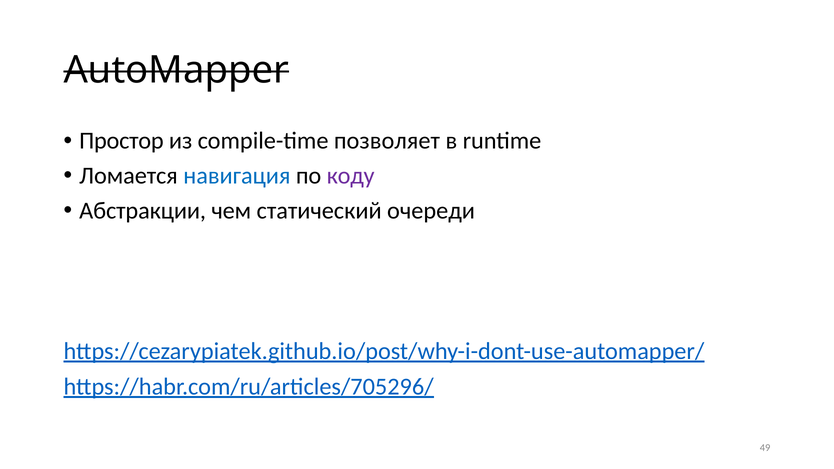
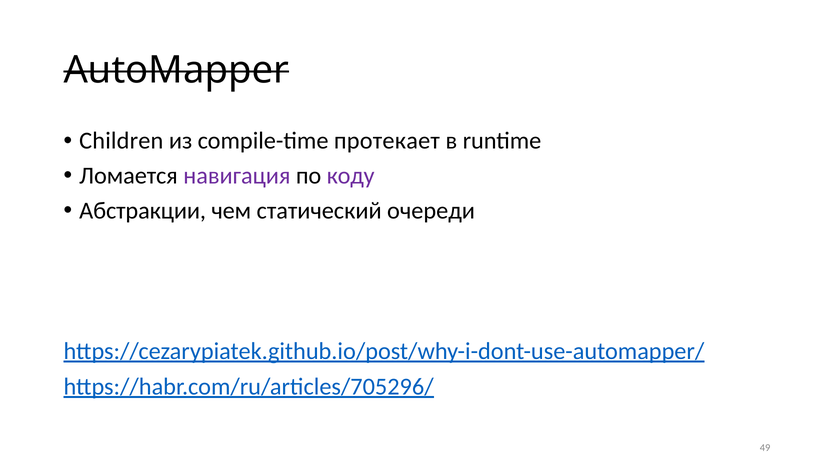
Простор: Простор -> Children
позволяет: позволяет -> протекает
навигация colour: blue -> purple
